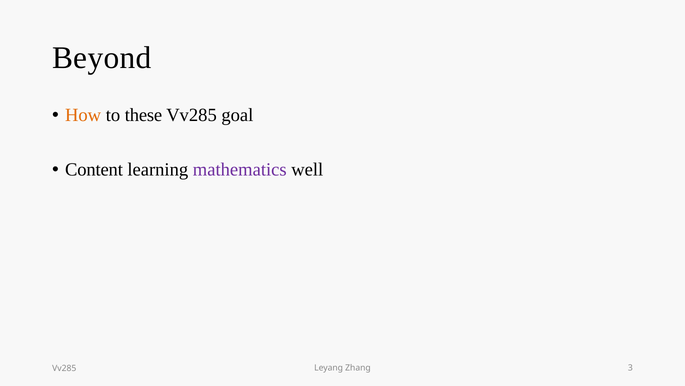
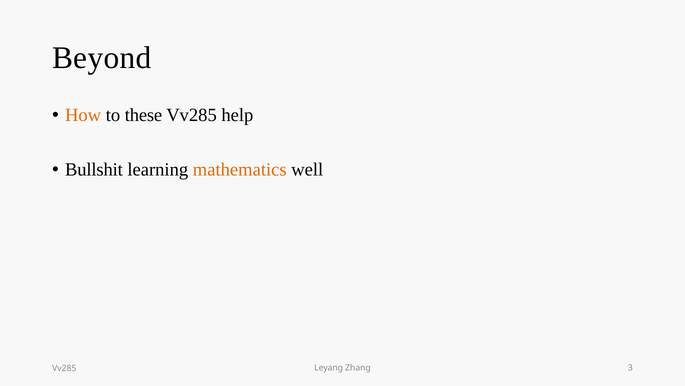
goal: goal -> help
Content: Content -> Bullshit
mathematics colour: purple -> orange
